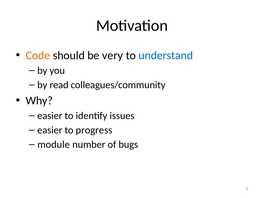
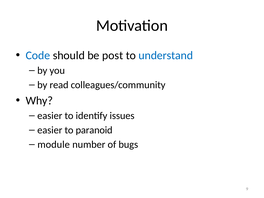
Code colour: orange -> blue
very: very -> post
progress: progress -> paranoid
